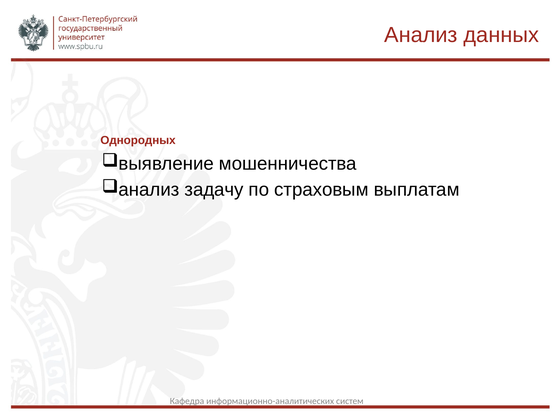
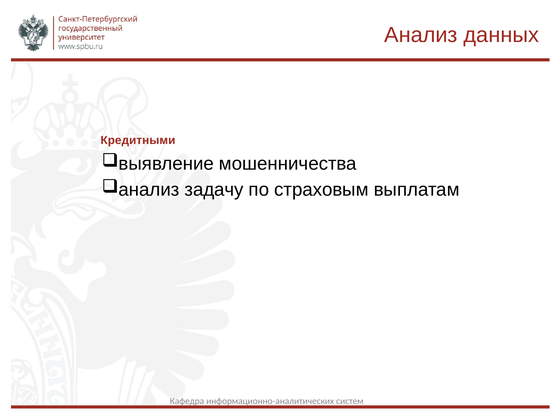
Однородных: Однородных -> Кредитными
